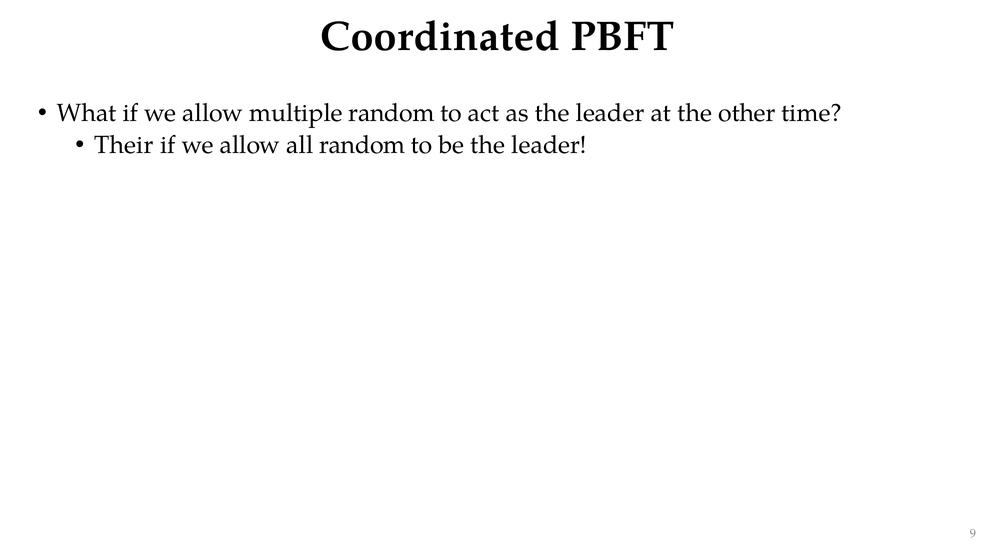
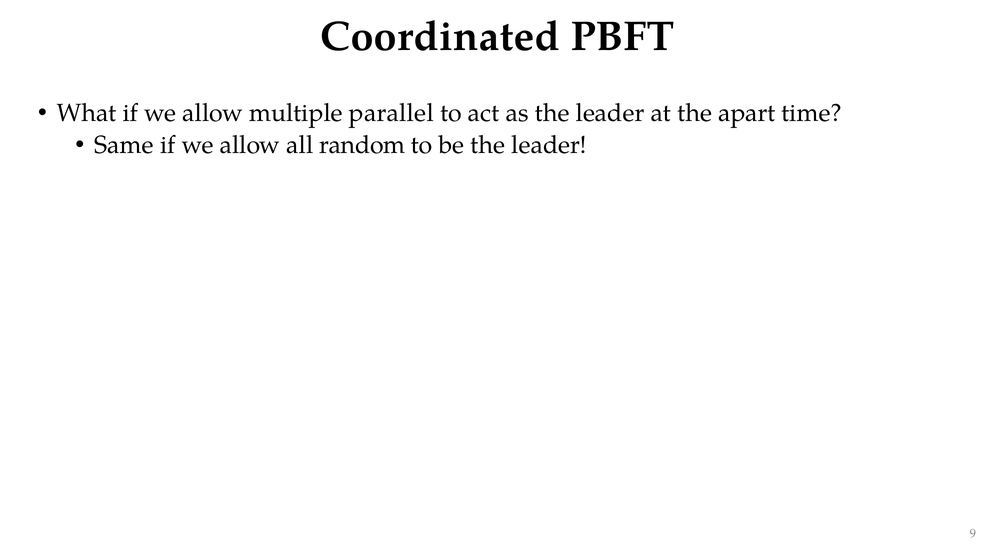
multiple random: random -> parallel
other: other -> apart
Their: Their -> Same
